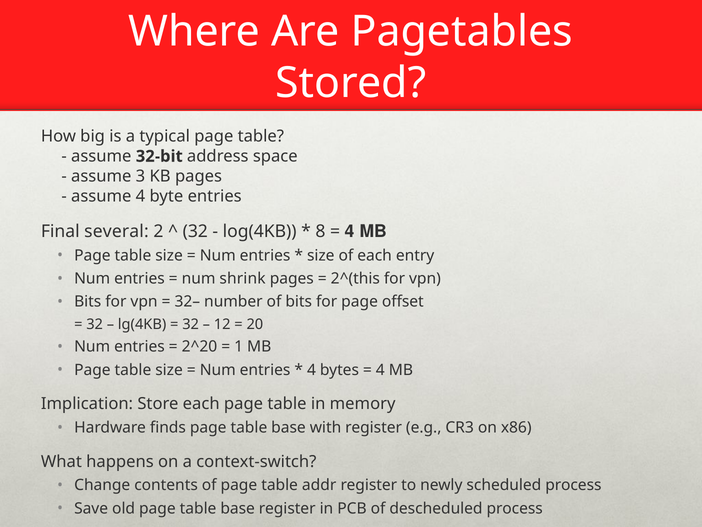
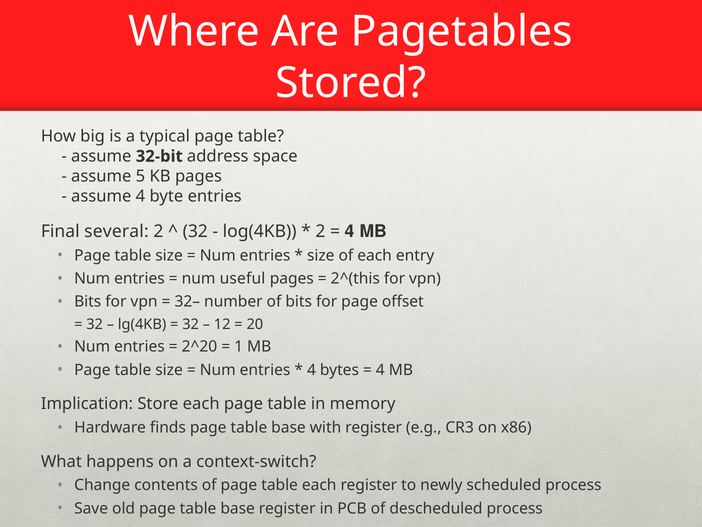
3: 3 -> 5
8 at (320, 231): 8 -> 2
shrink: shrink -> useful
table addr: addr -> each
